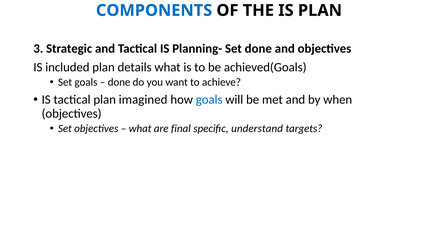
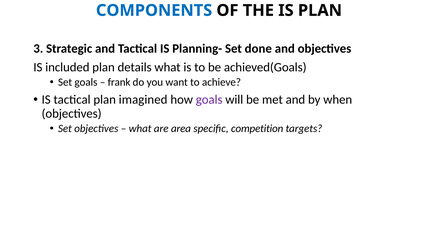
done at (119, 82): done -> frank
goals at (209, 99) colour: blue -> purple
final: final -> area
understand: understand -> competition
